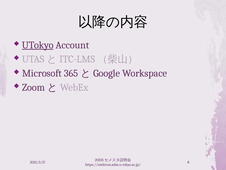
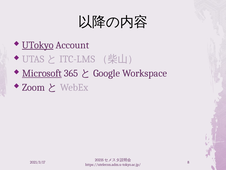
Microsoft underline: none -> present
